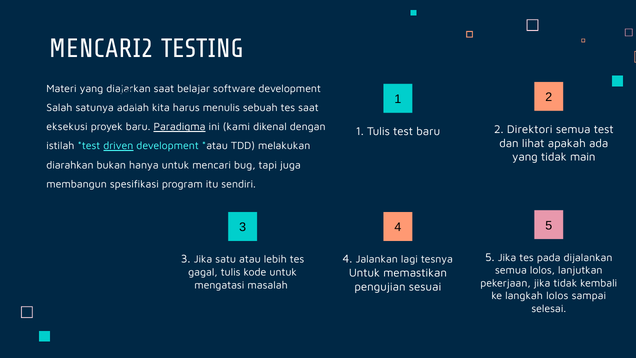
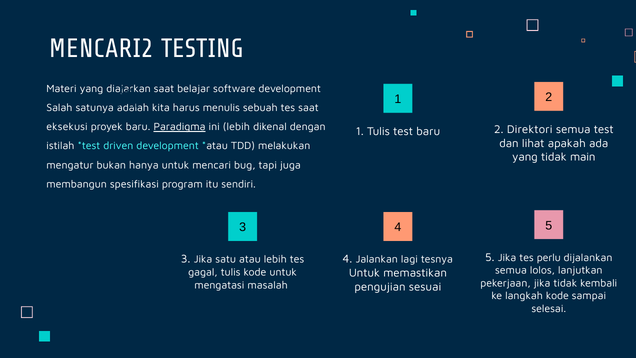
ini kami: kami -> lebih
driven underline: present -> none
diarahkan: diarahkan -> mengatur
pada: pada -> perlu
langkah lolos: lolos -> kode
